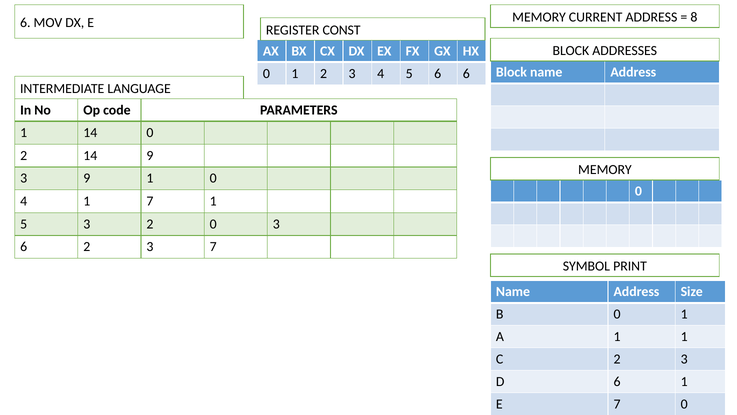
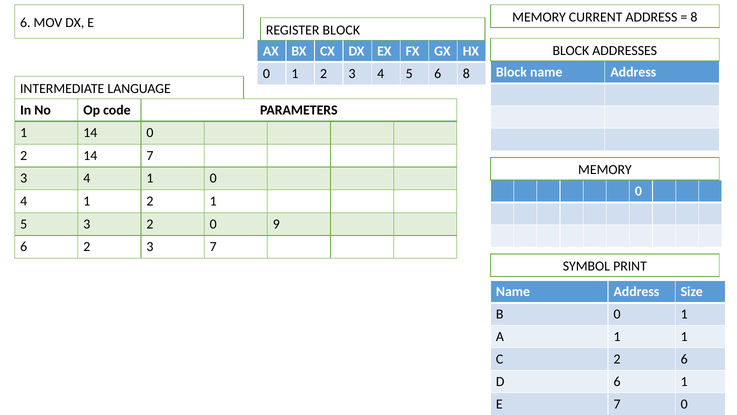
REGISTER CONST: CONST -> BLOCK
6 6: 6 -> 8
14 9: 9 -> 7
9 at (87, 178): 9 -> 4
4 1 7: 7 -> 2
0 3: 3 -> 9
C 2 3: 3 -> 6
